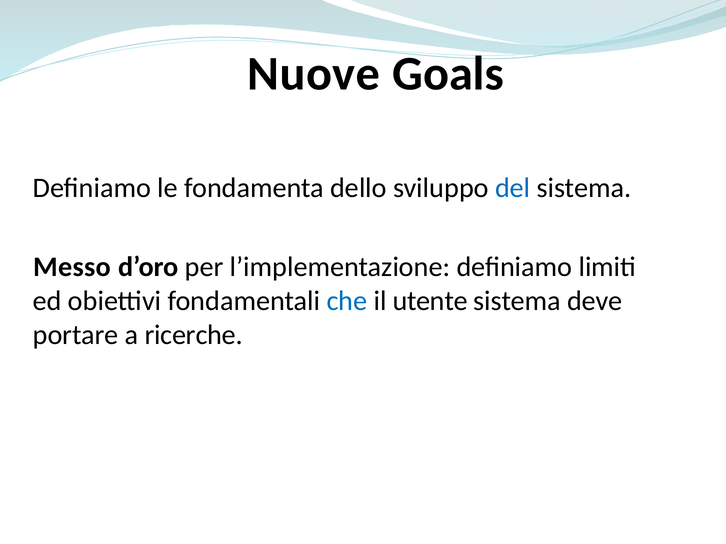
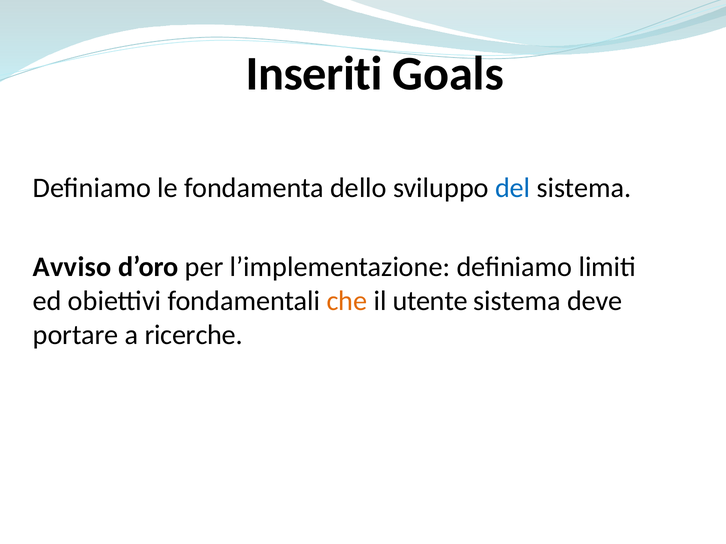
Nuove: Nuove -> Inseriti
Messo: Messo -> Avviso
che colour: blue -> orange
